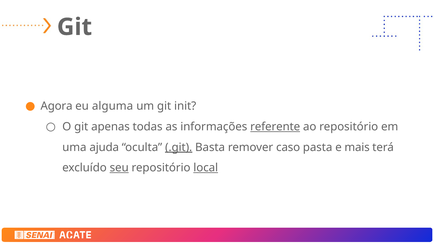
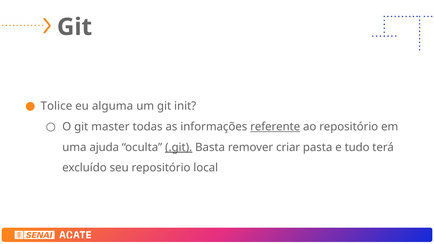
Agora: Agora -> Tolice
apenas: apenas -> master
caso: caso -> criar
mais: mais -> tudo
seu underline: present -> none
local underline: present -> none
